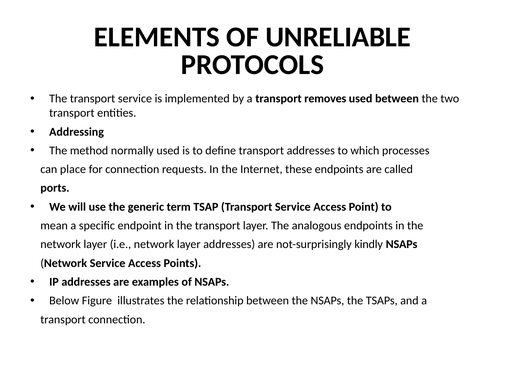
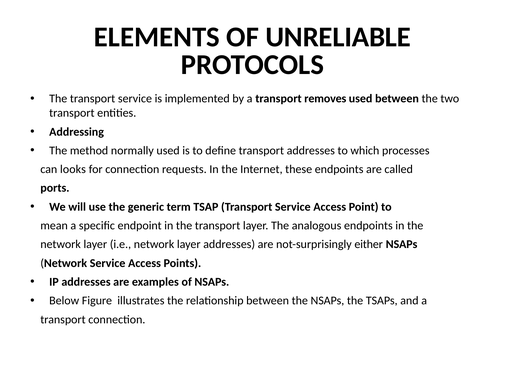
place: place -> looks
kindly: kindly -> either
